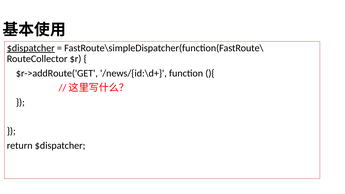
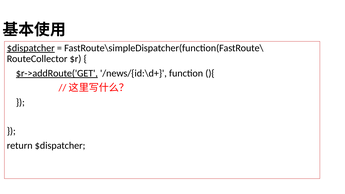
$r->addRoute('GET underline: none -> present
